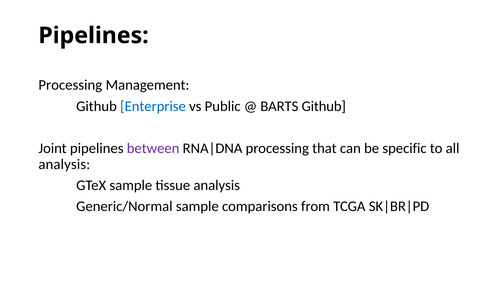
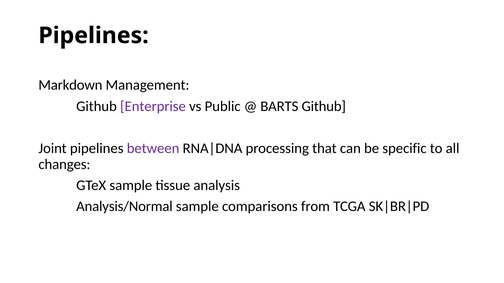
Processing at (70, 85): Processing -> Markdown
Enterprise colour: blue -> purple
analysis at (64, 164): analysis -> changes
Generic/Normal: Generic/Normal -> Analysis/Normal
